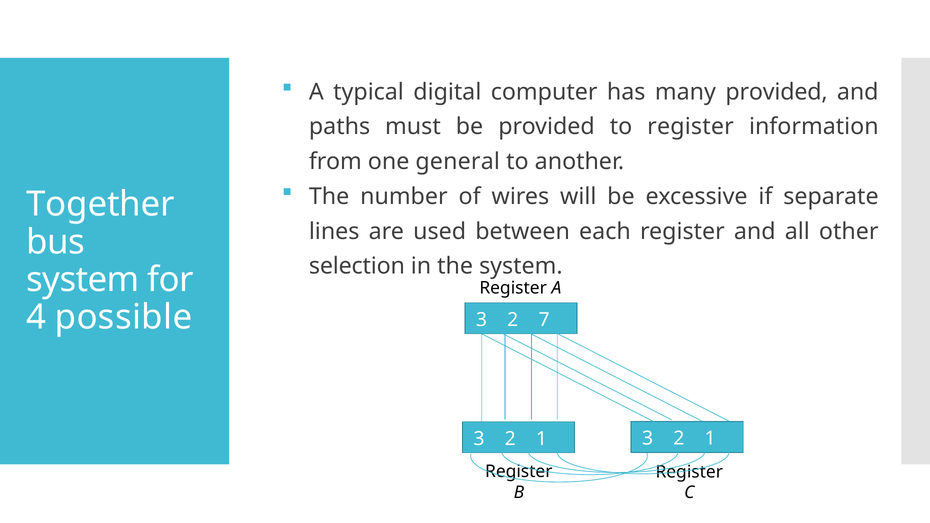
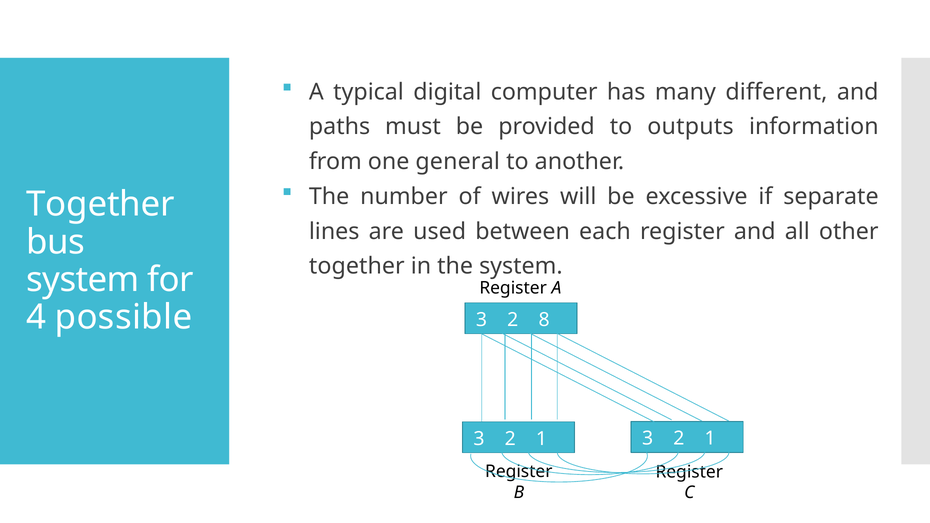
many provided: provided -> different
to register: register -> outputs
selection at (357, 266): selection -> together
7: 7 -> 8
